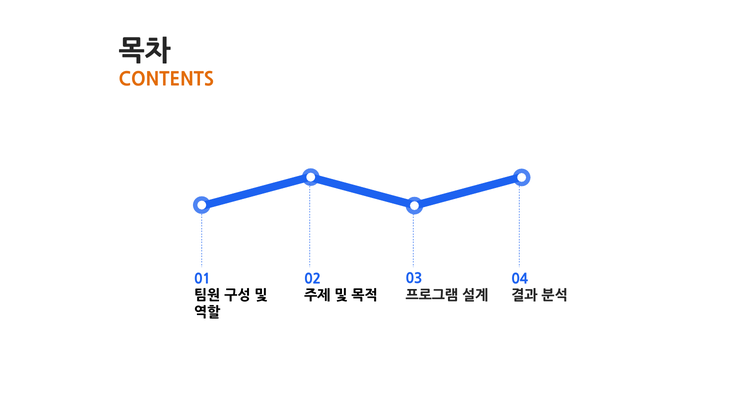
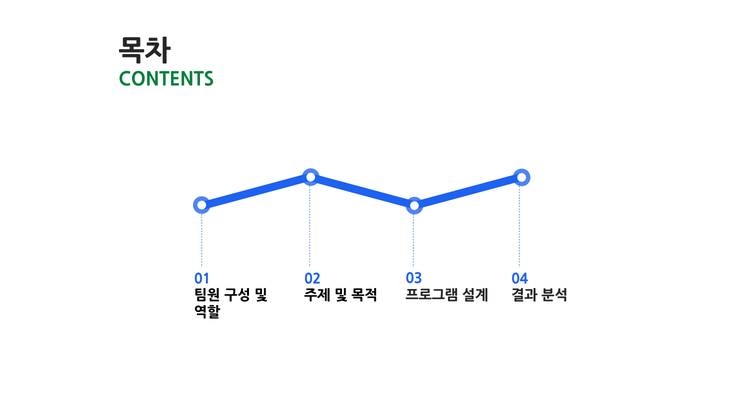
CONTENTS colour: orange -> green
